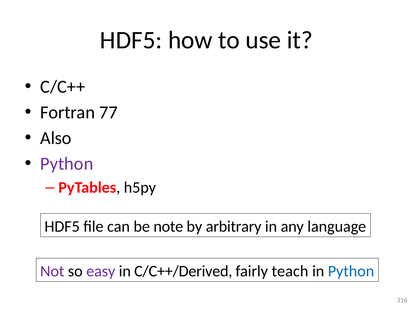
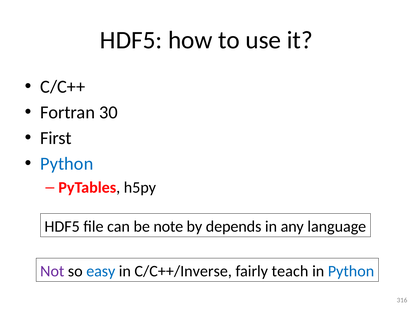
77: 77 -> 30
Also: Also -> First
Python at (67, 164) colour: purple -> blue
arbitrary: arbitrary -> depends
easy colour: purple -> blue
C/C++/Derived: C/C++/Derived -> C/C++/Inverse
